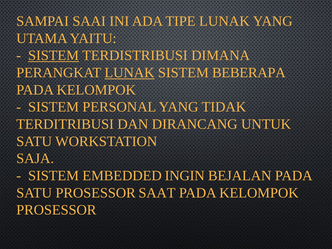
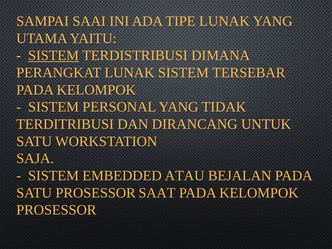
LUNAK at (129, 73) underline: present -> none
BEBERAPA: BEBERAPA -> TERSEBAR
INGIN: INGIN -> ATAU
